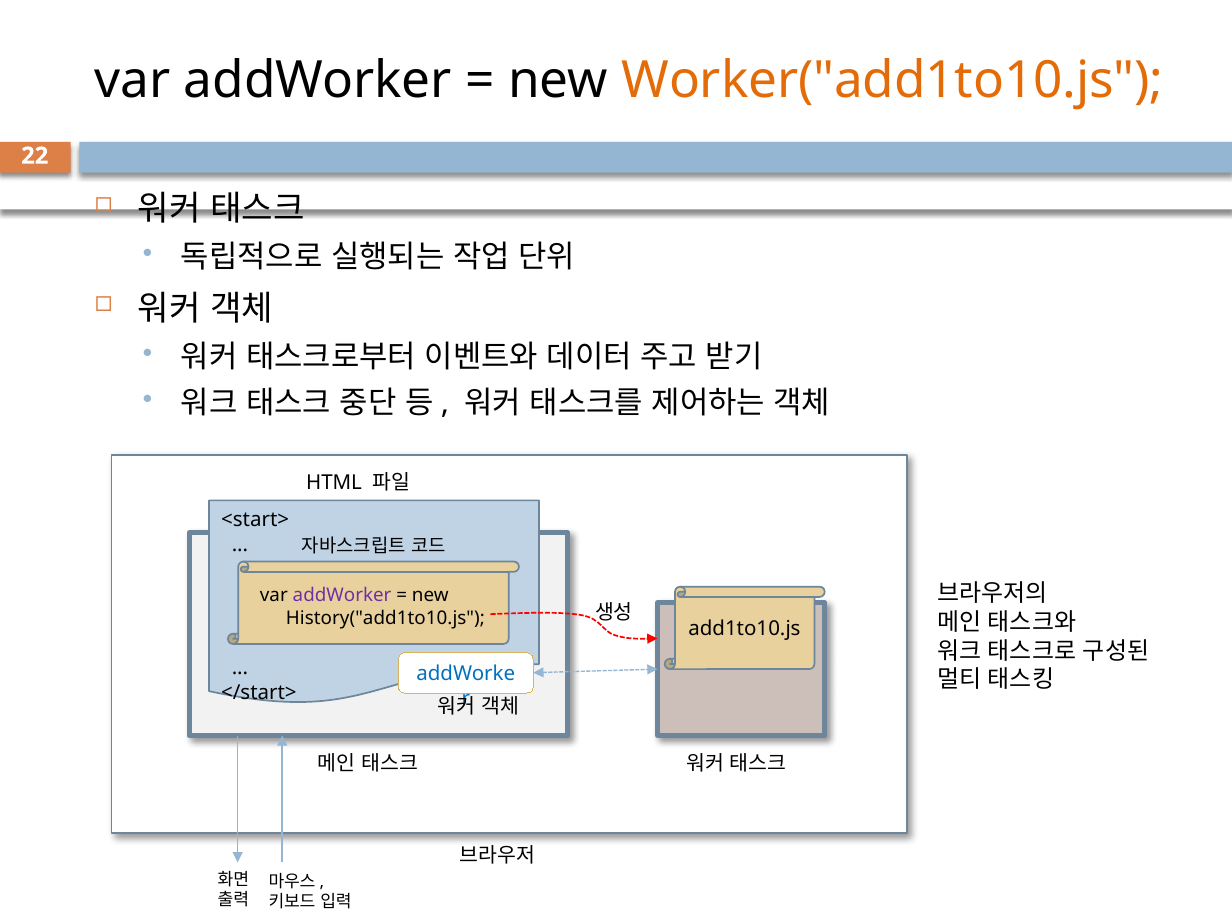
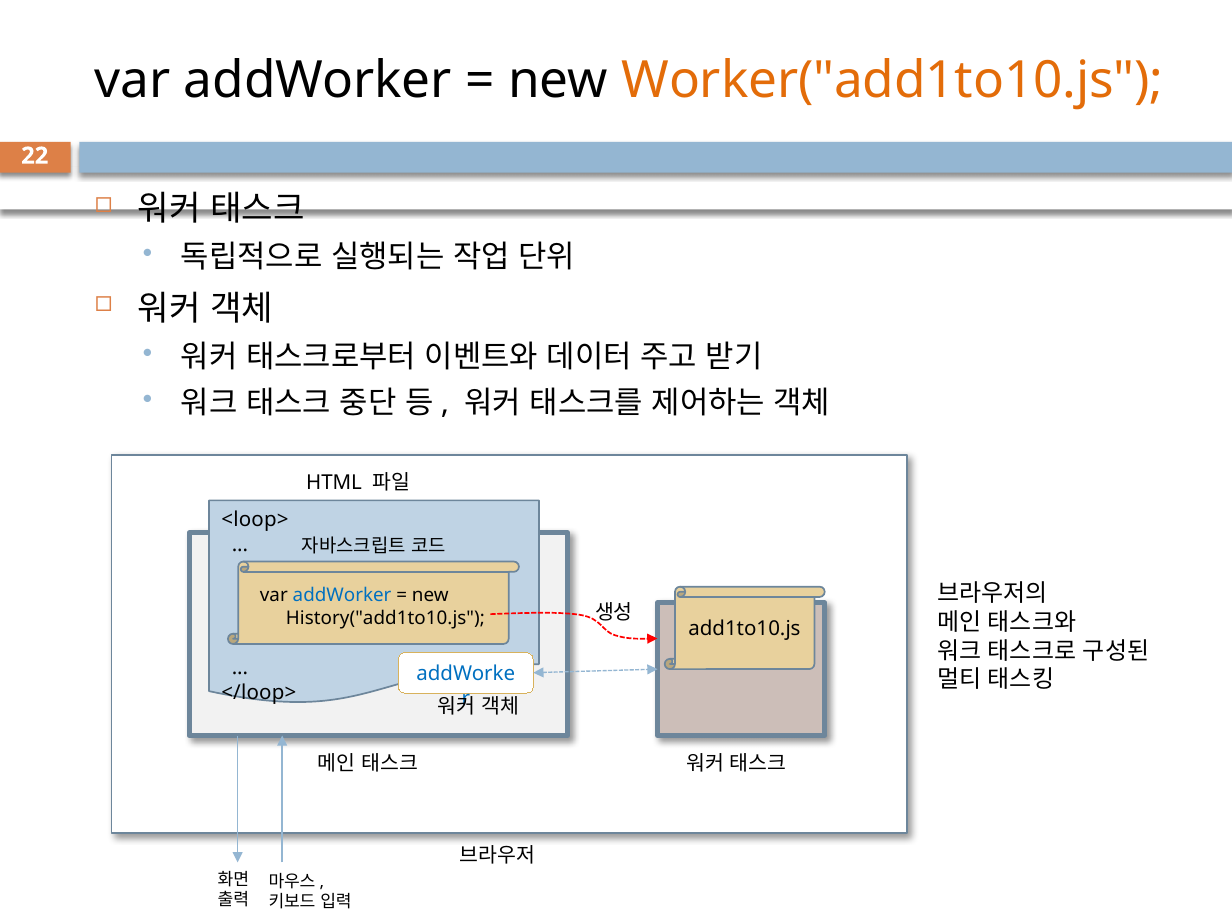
<start>: <start> -> <loop>
addWorker at (342, 595) colour: purple -> blue
</start>: </start> -> </loop>
